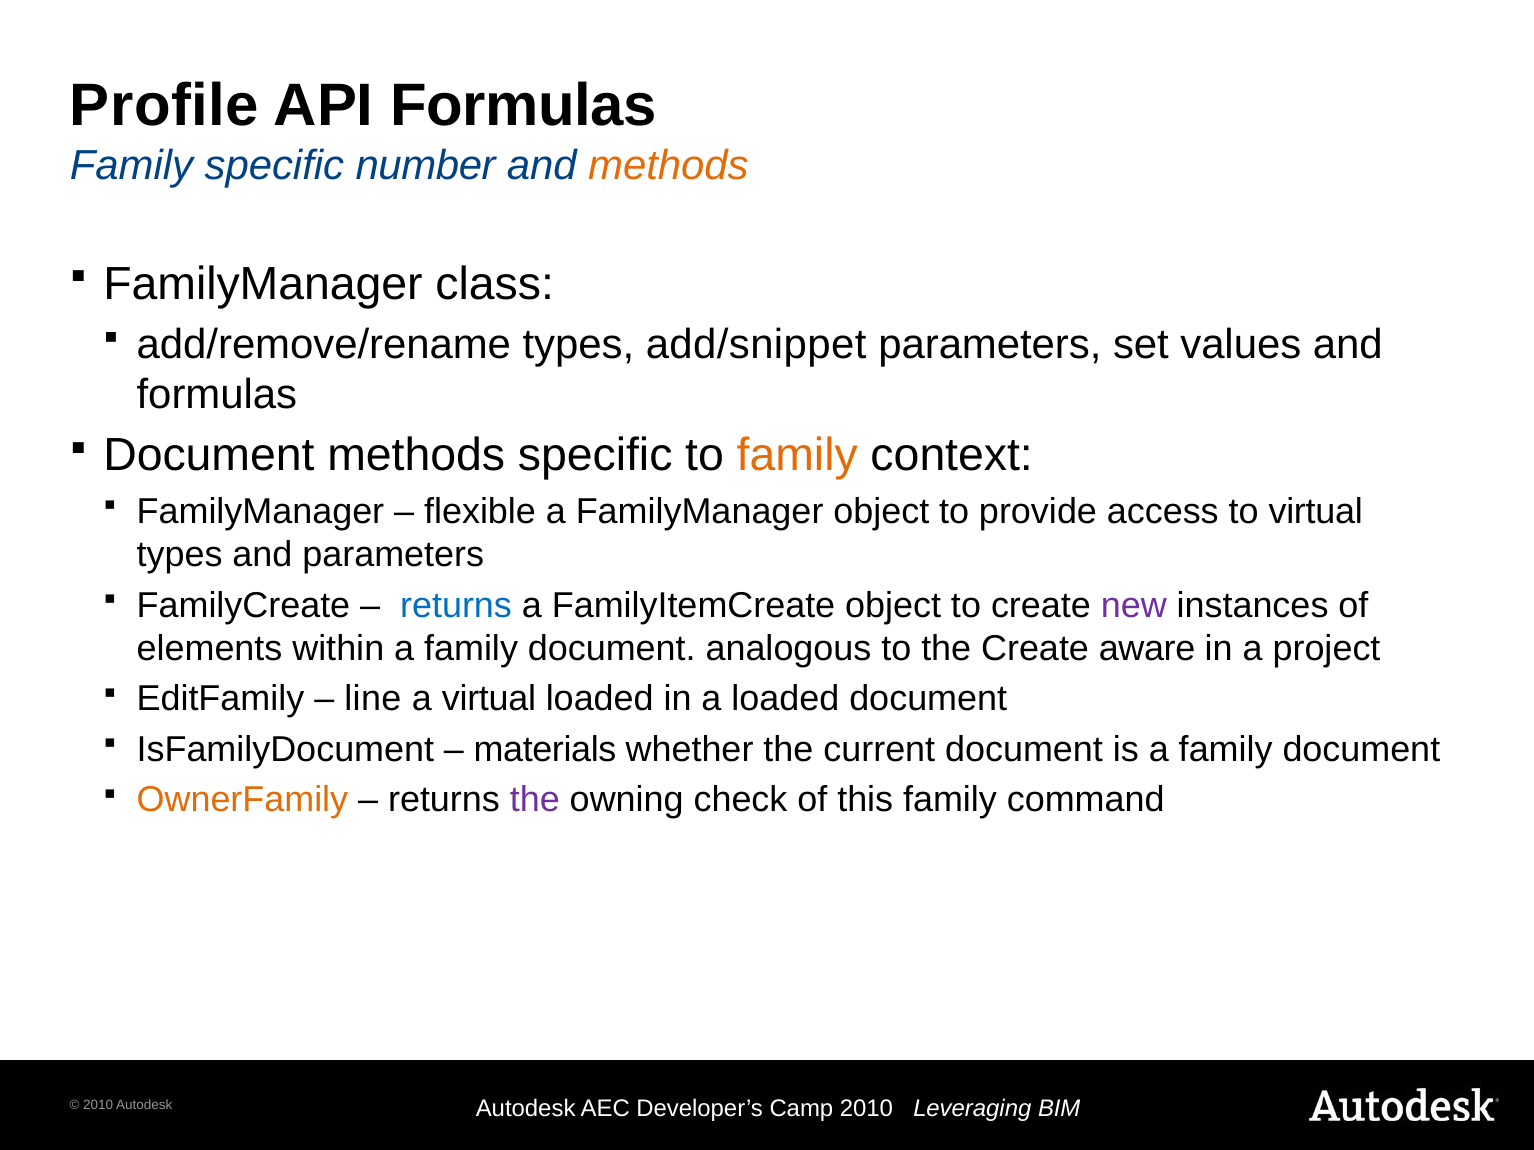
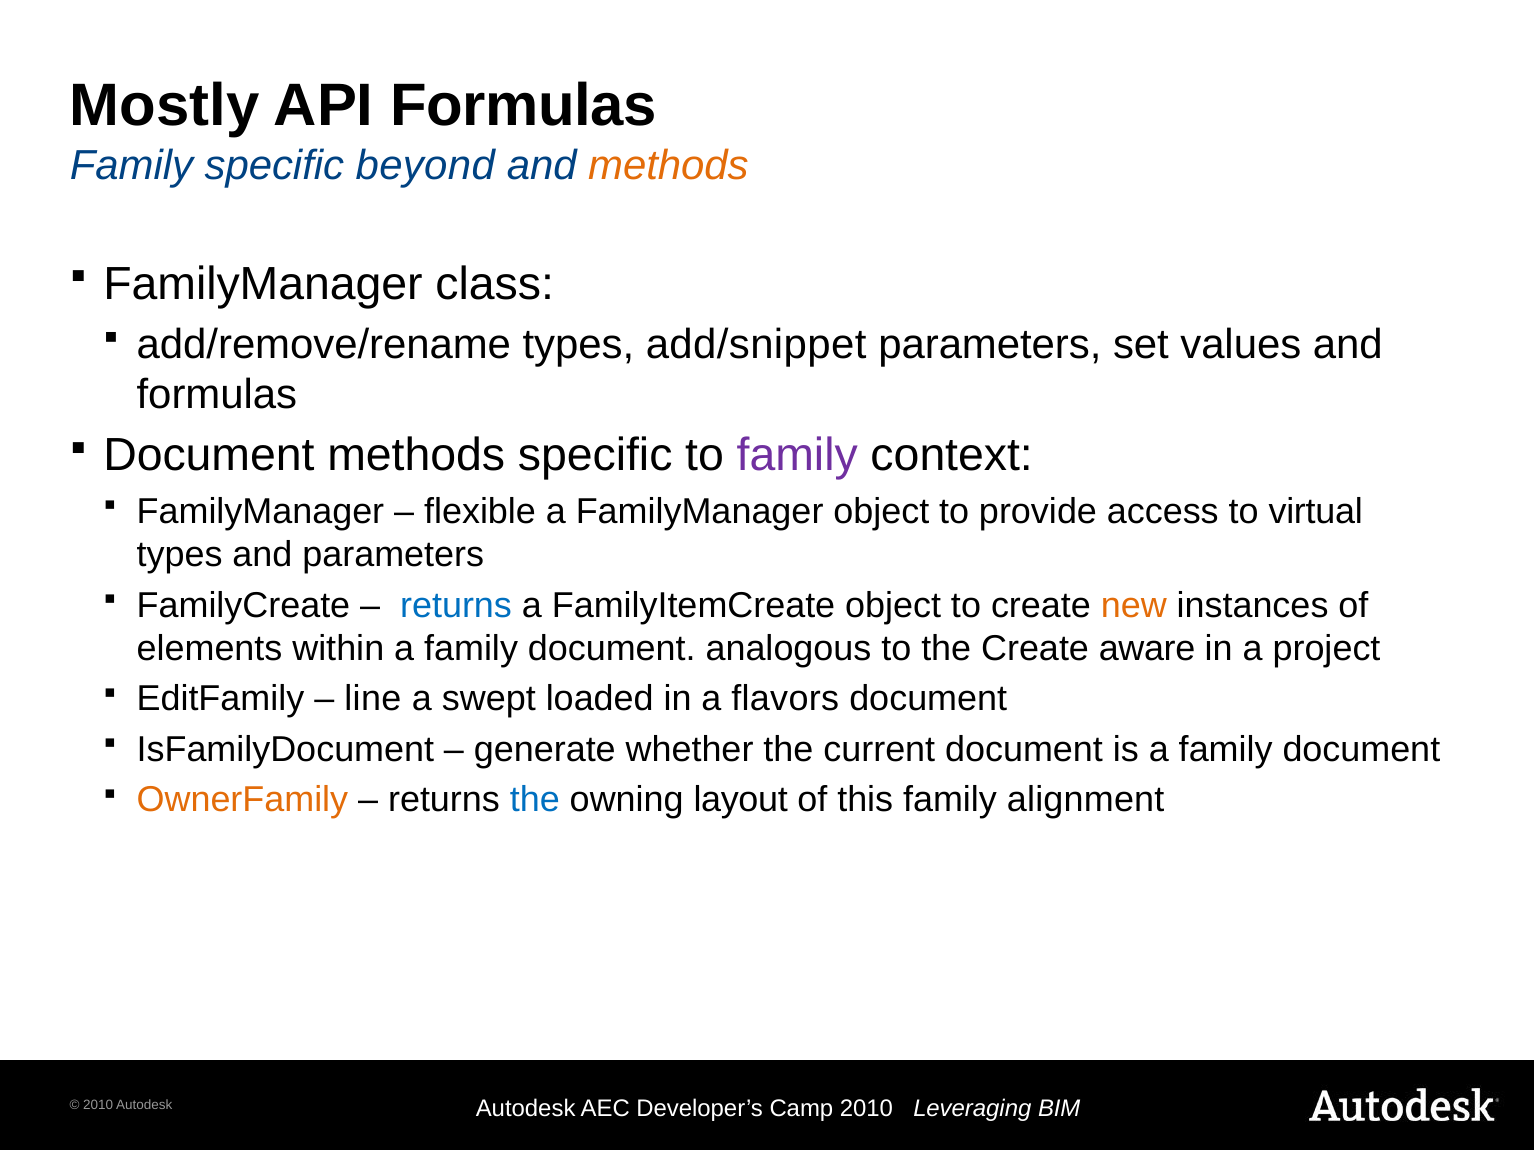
Profile: Profile -> Mostly
number: number -> beyond
family at (797, 456) colour: orange -> purple
new colour: purple -> orange
a virtual: virtual -> swept
a loaded: loaded -> flavors
materials: materials -> generate
the at (535, 800) colour: purple -> blue
check: check -> layout
command: command -> alignment
